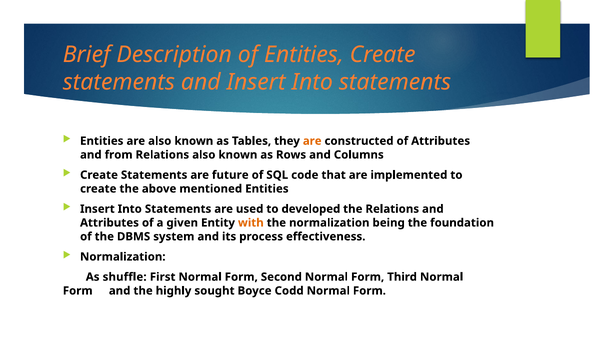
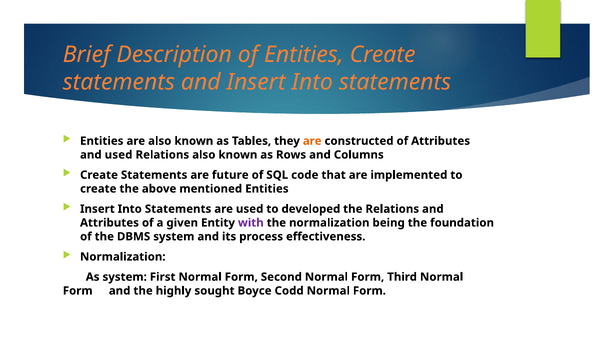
and from: from -> used
with colour: orange -> purple
As shuffle: shuffle -> system
